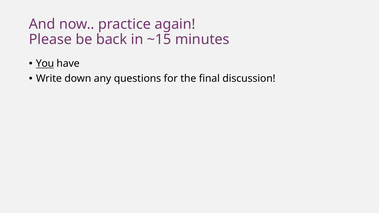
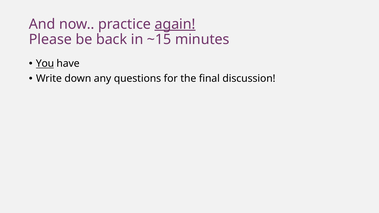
again underline: none -> present
